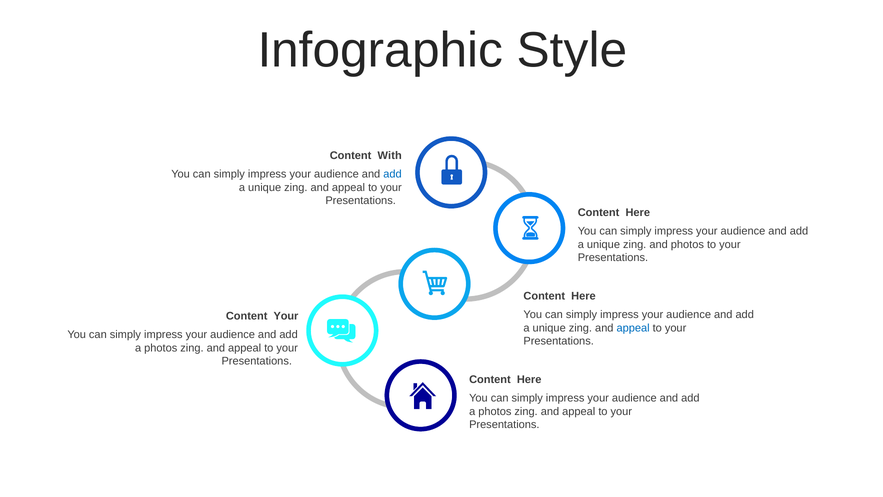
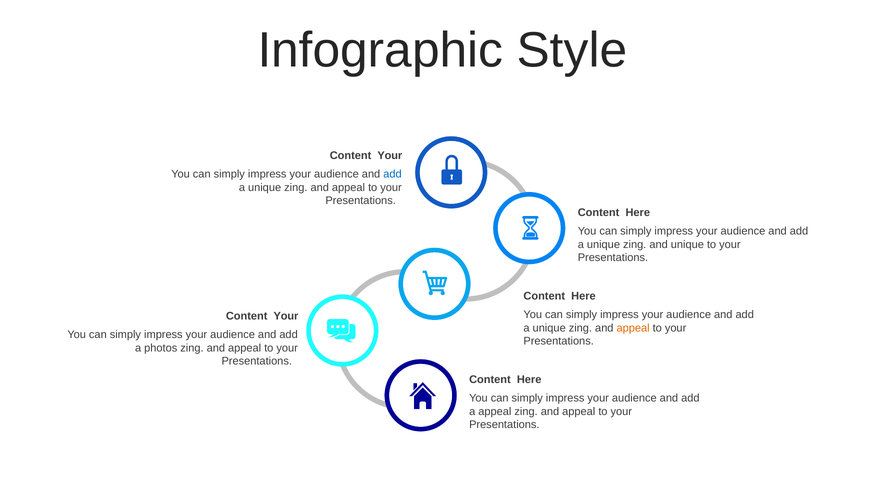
With at (390, 156): With -> Your
and photos: photos -> unique
appeal at (633, 328) colour: blue -> orange
photos at (495, 411): photos -> appeal
